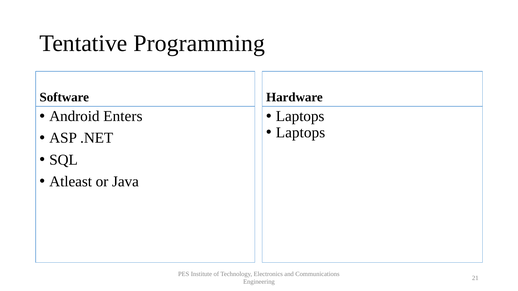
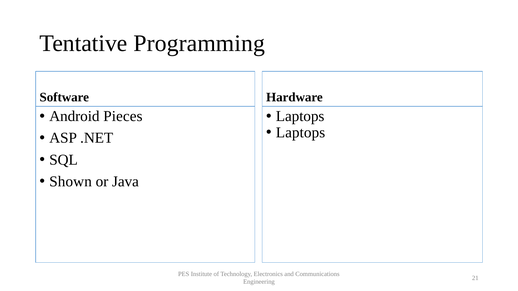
Enters: Enters -> Pieces
Atleast: Atleast -> Shown
